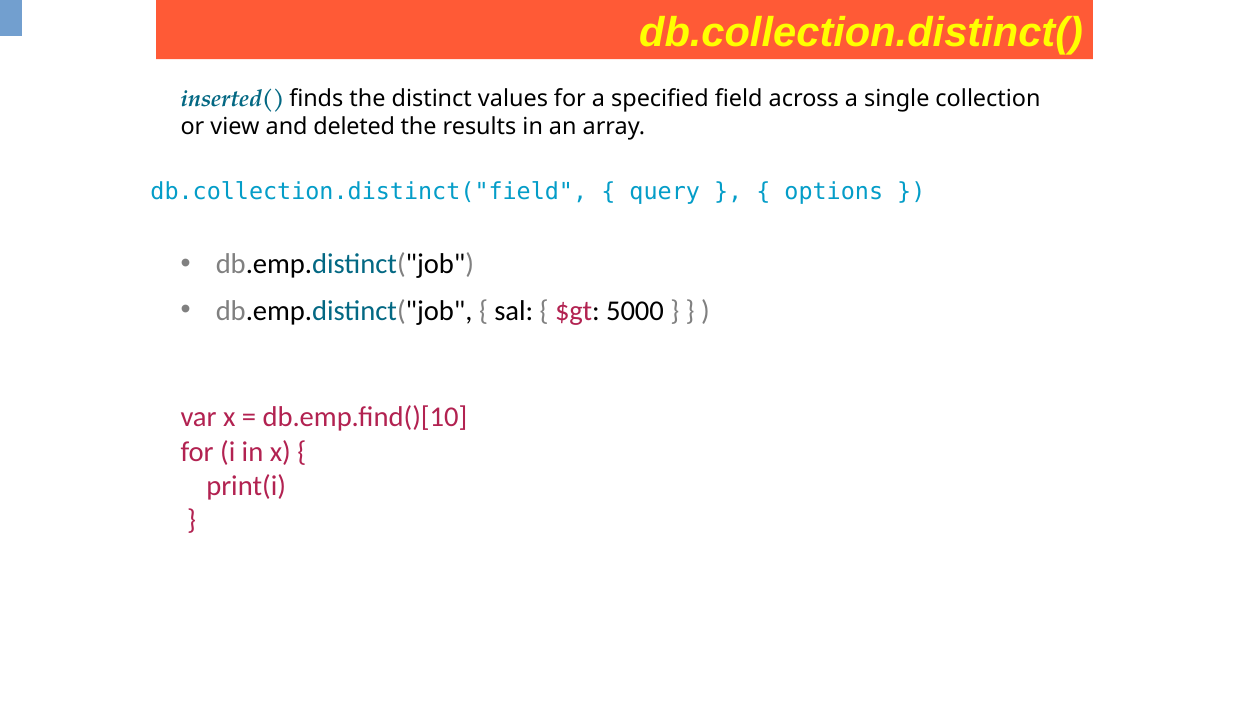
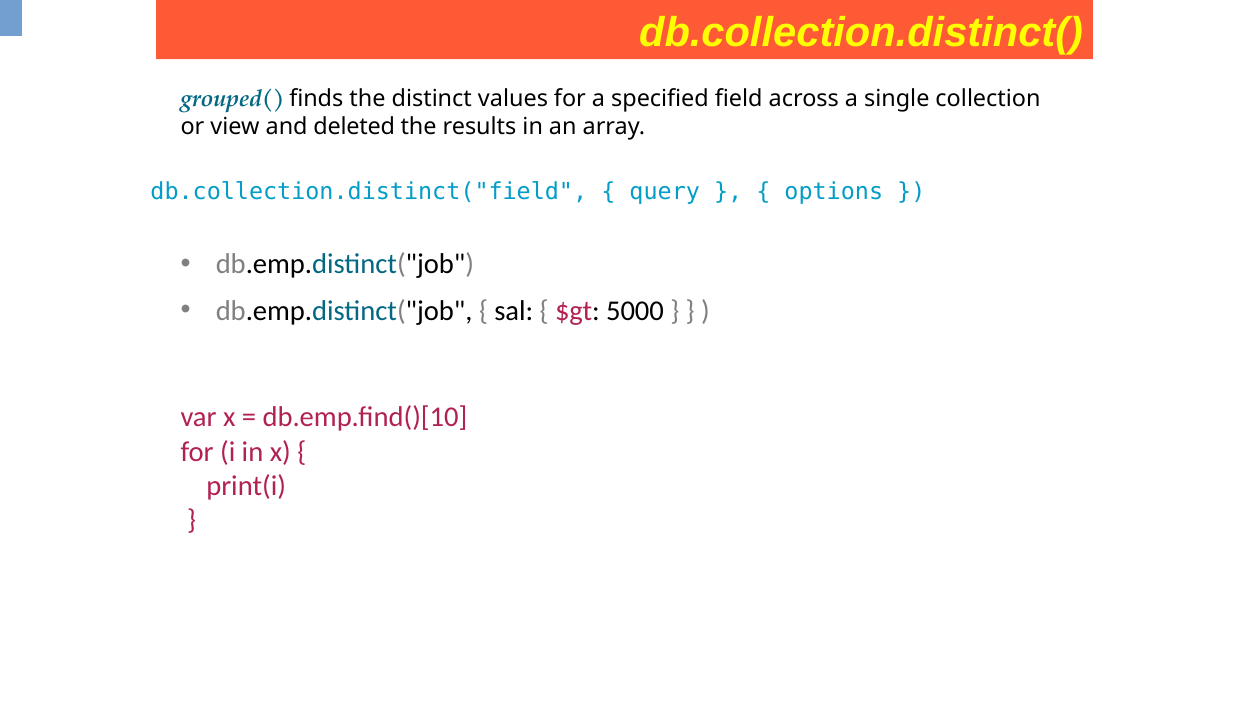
inserted(: inserted( -> grouped(
